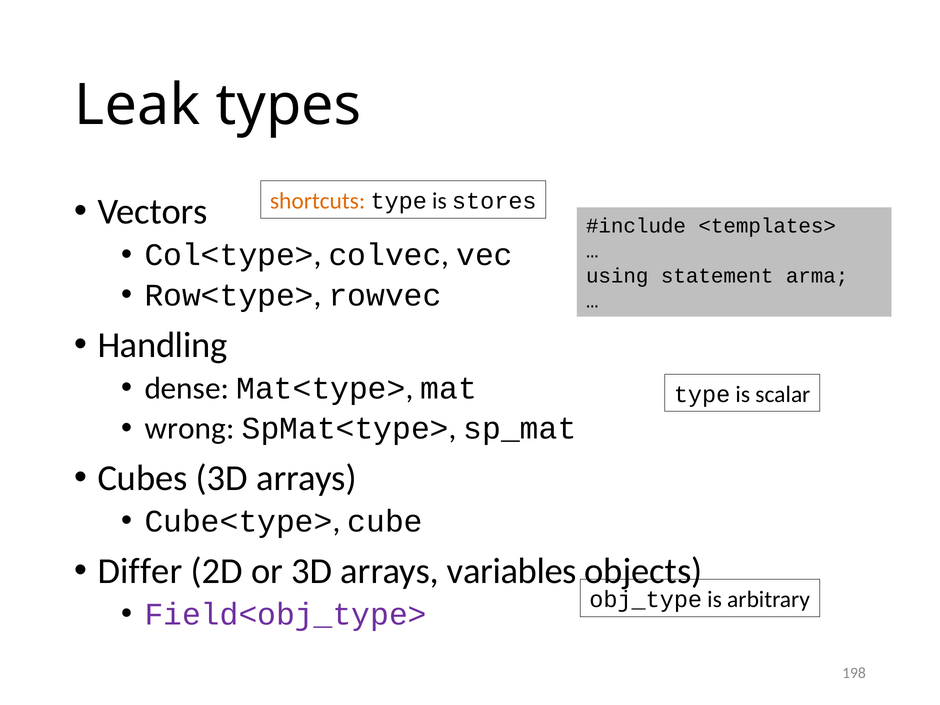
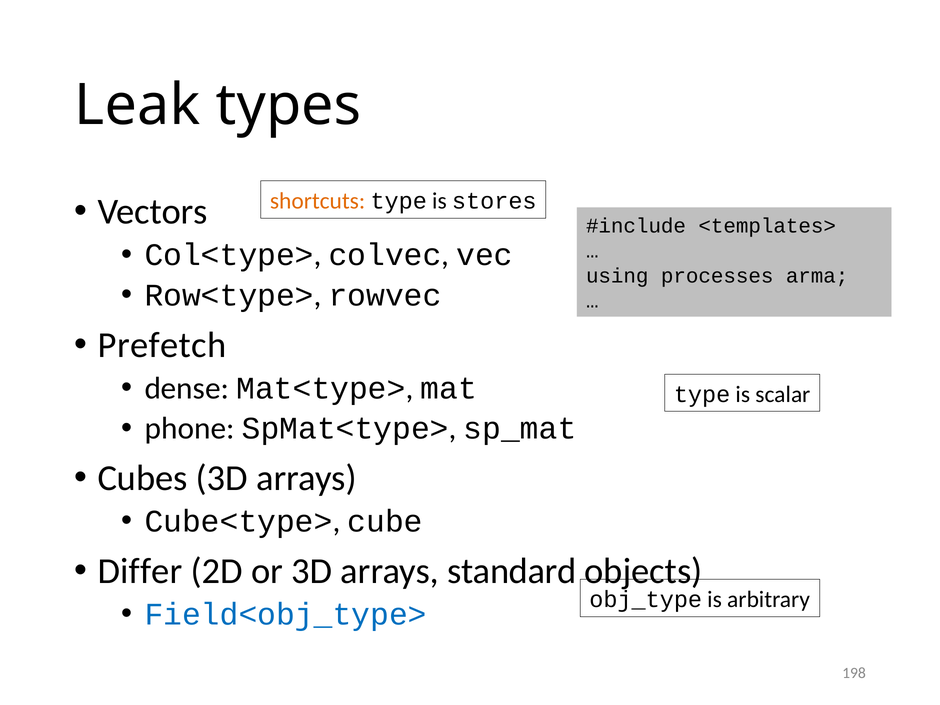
statement: statement -> processes
Handling: Handling -> Prefetch
wrong: wrong -> phone
variables: variables -> standard
Field<obj_type> colour: purple -> blue
